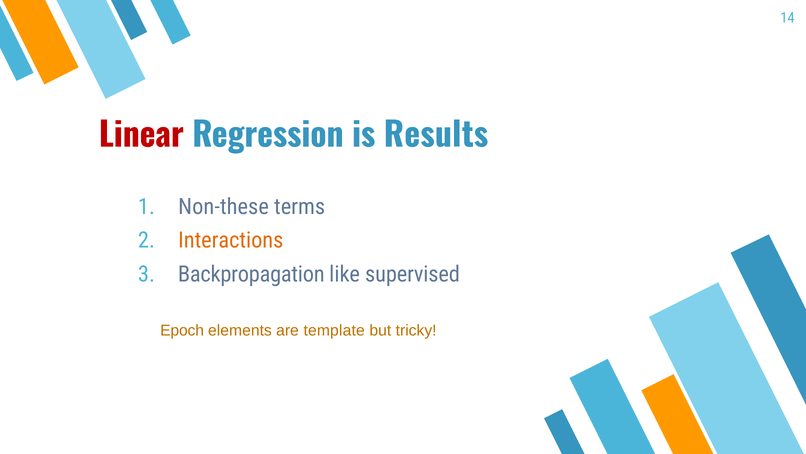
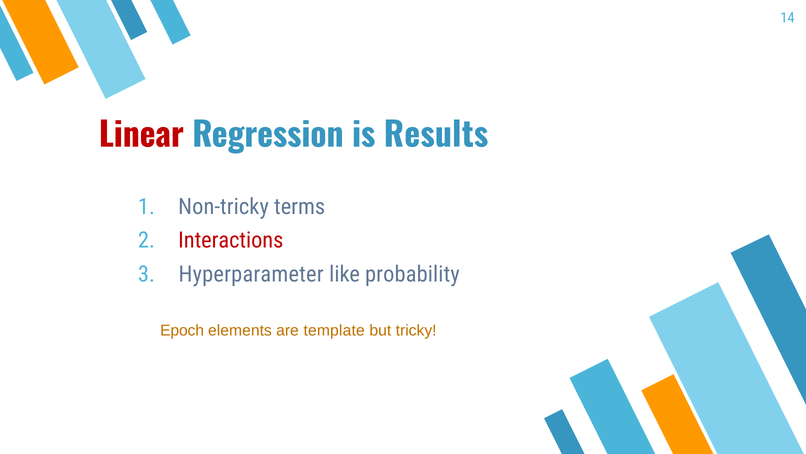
Non-these: Non-these -> Non-tricky
Interactions colour: orange -> red
Backpropagation: Backpropagation -> Hyperparameter
supervised: supervised -> probability
